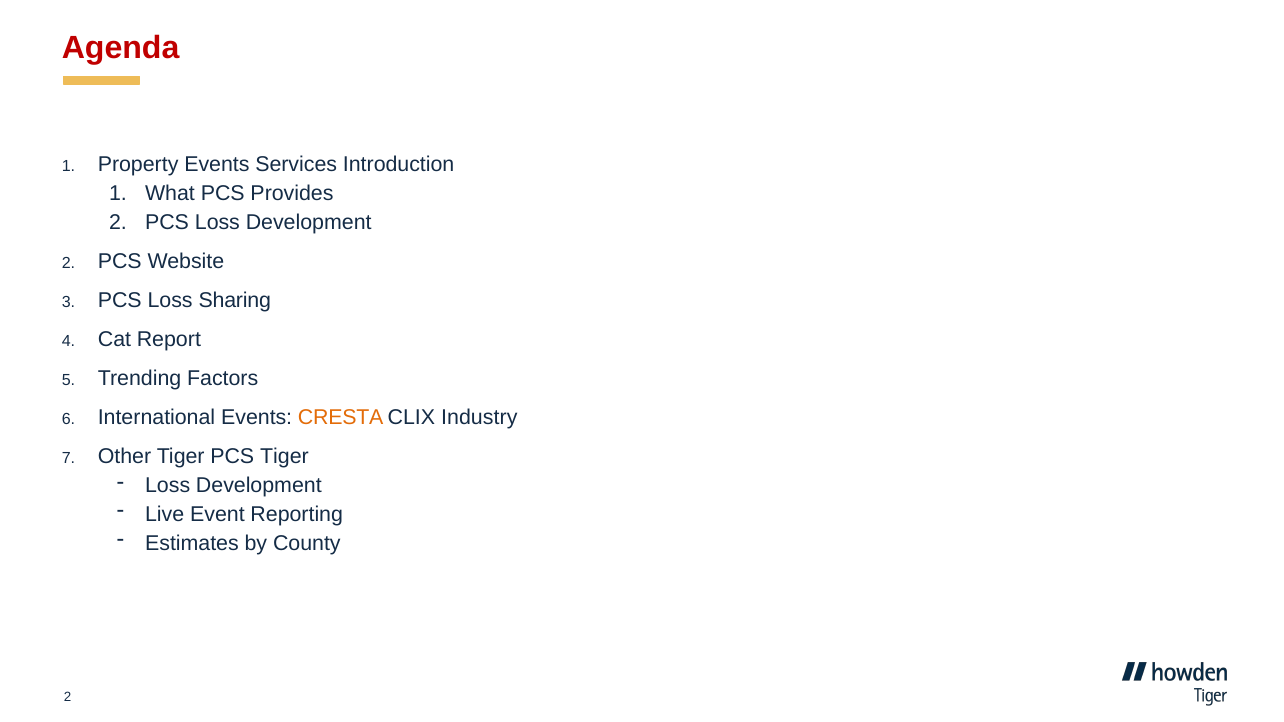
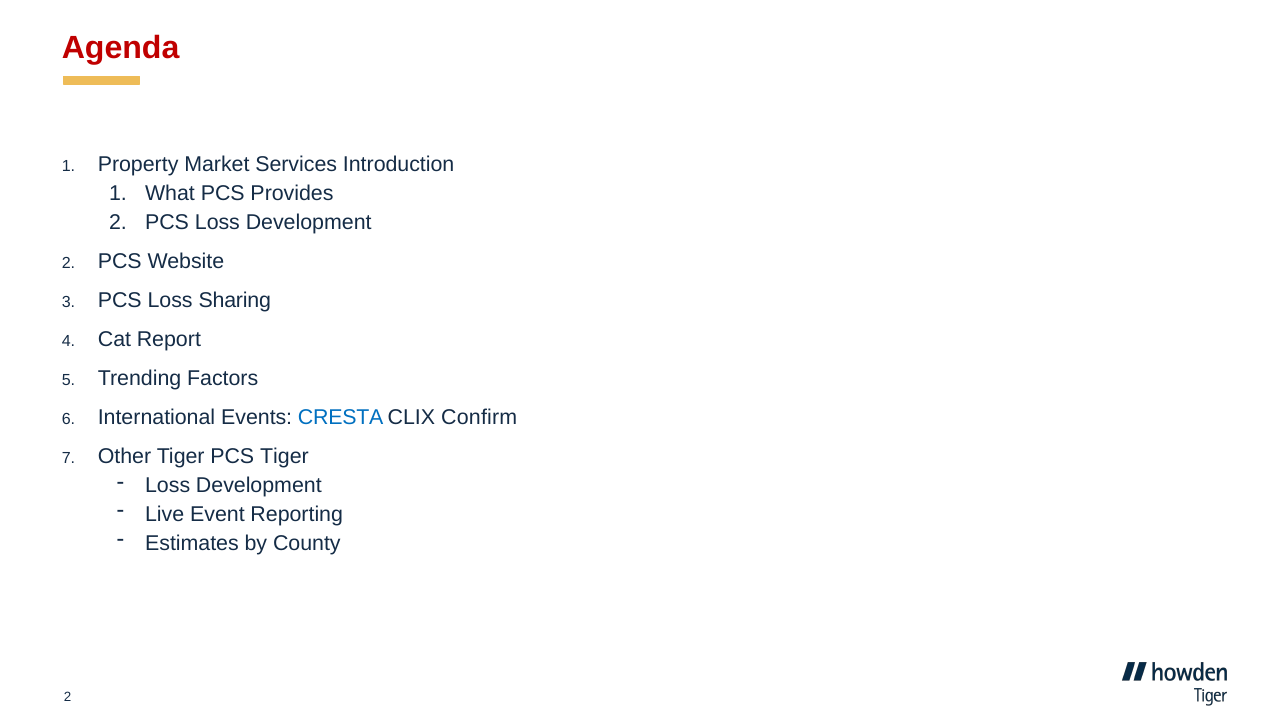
Property Events: Events -> Market
CRESTA colour: orange -> blue
Industry: Industry -> Confirm
